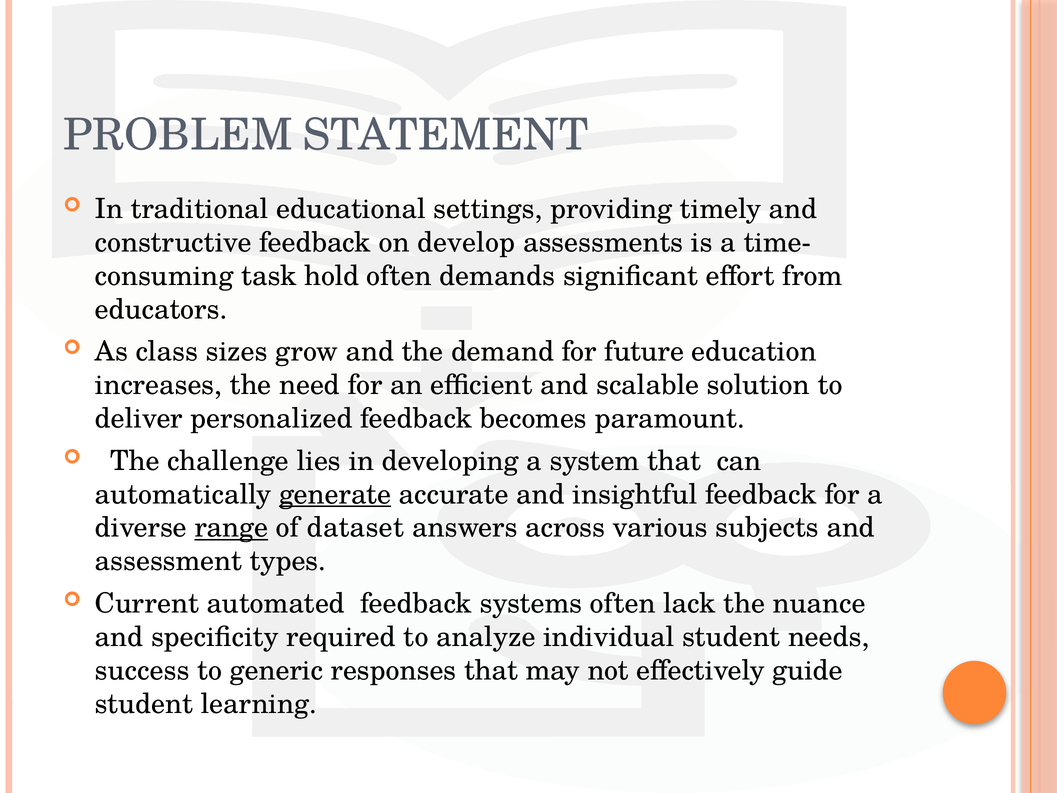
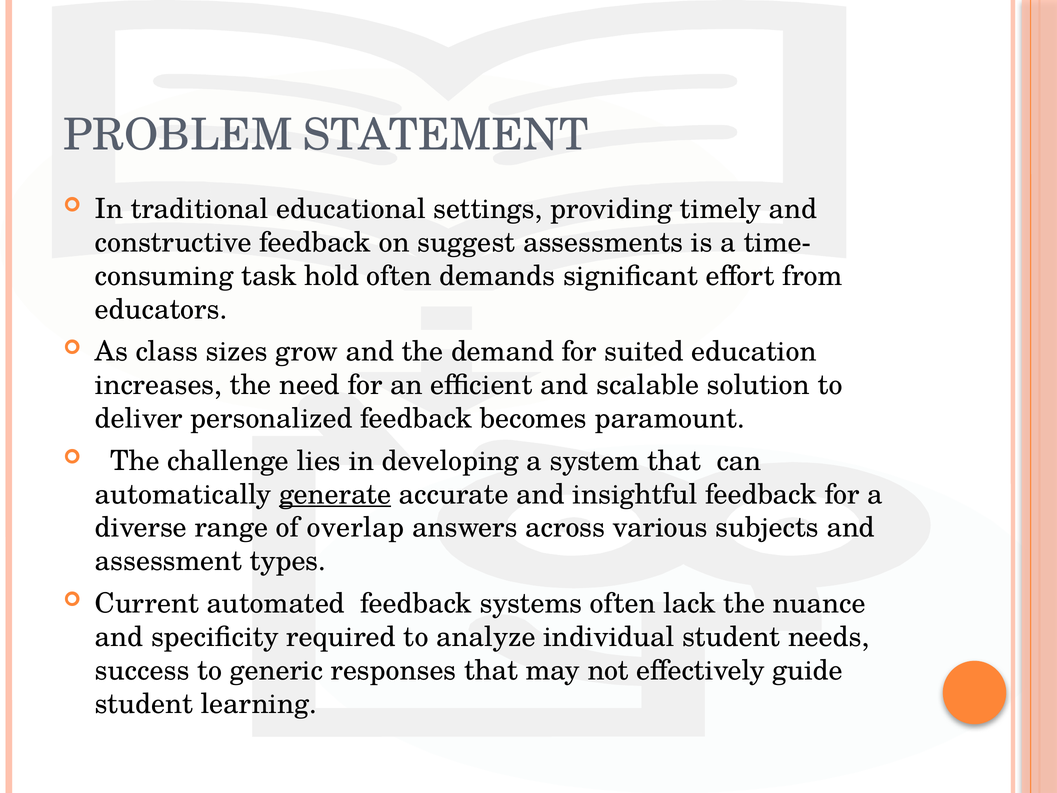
develop: develop -> suggest
future: future -> suited
range underline: present -> none
dataset: dataset -> overlap
